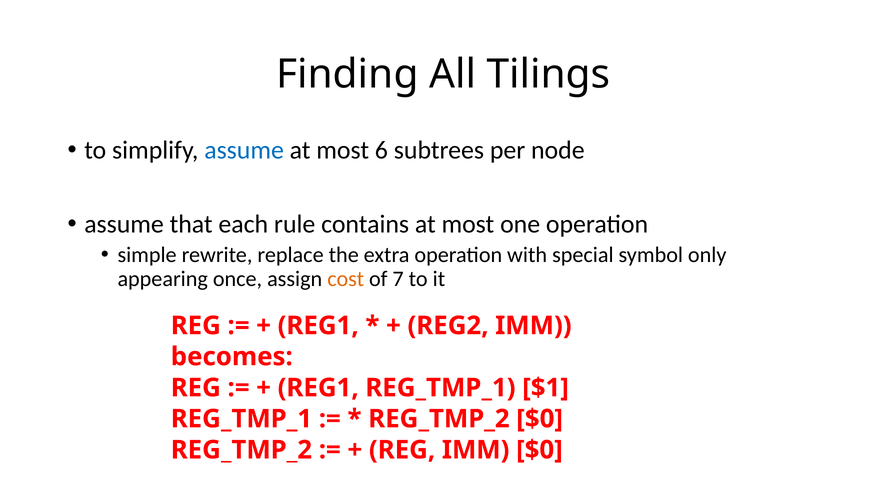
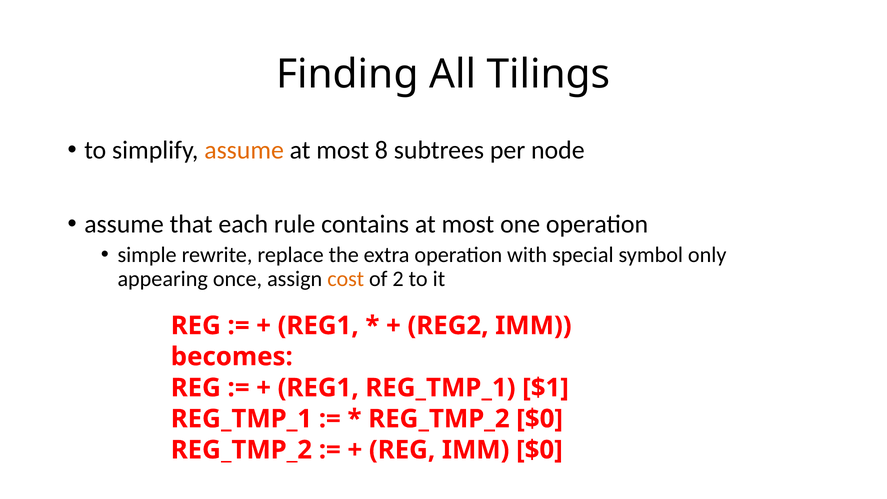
assume at (244, 150) colour: blue -> orange
6: 6 -> 8
7: 7 -> 2
